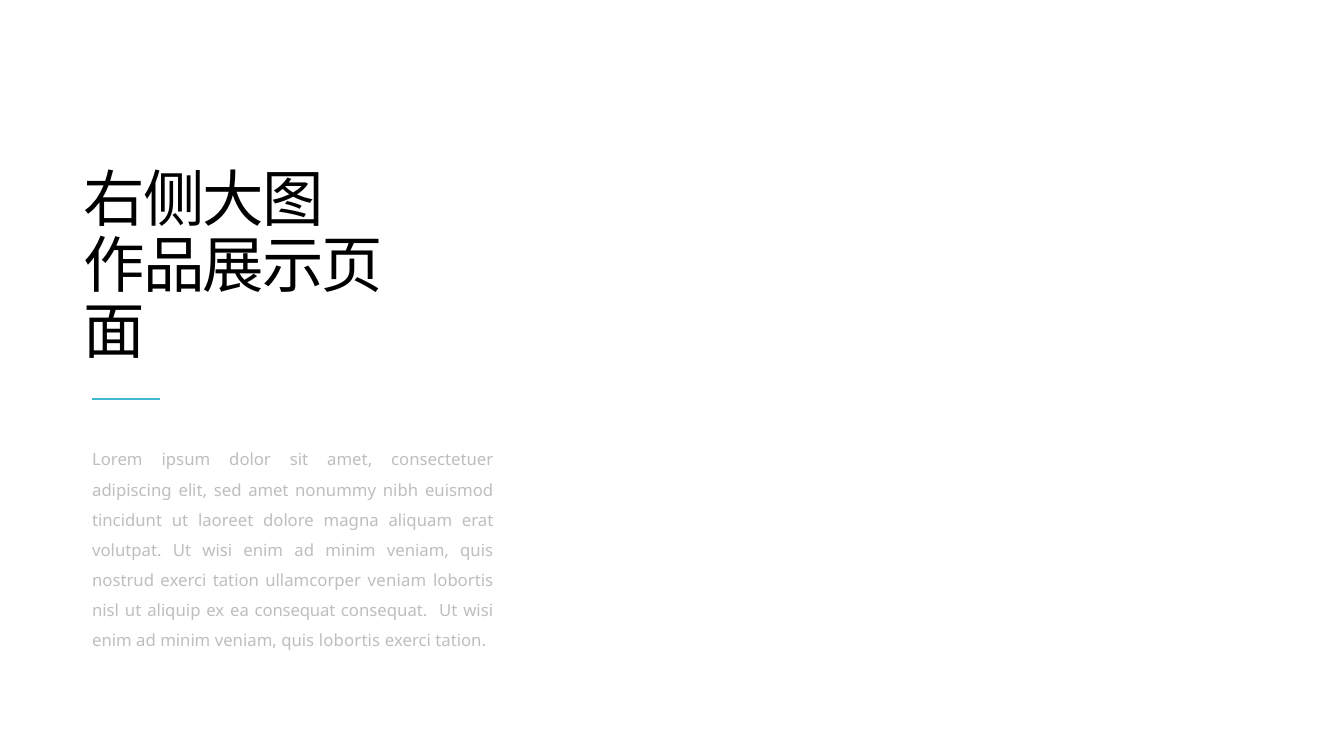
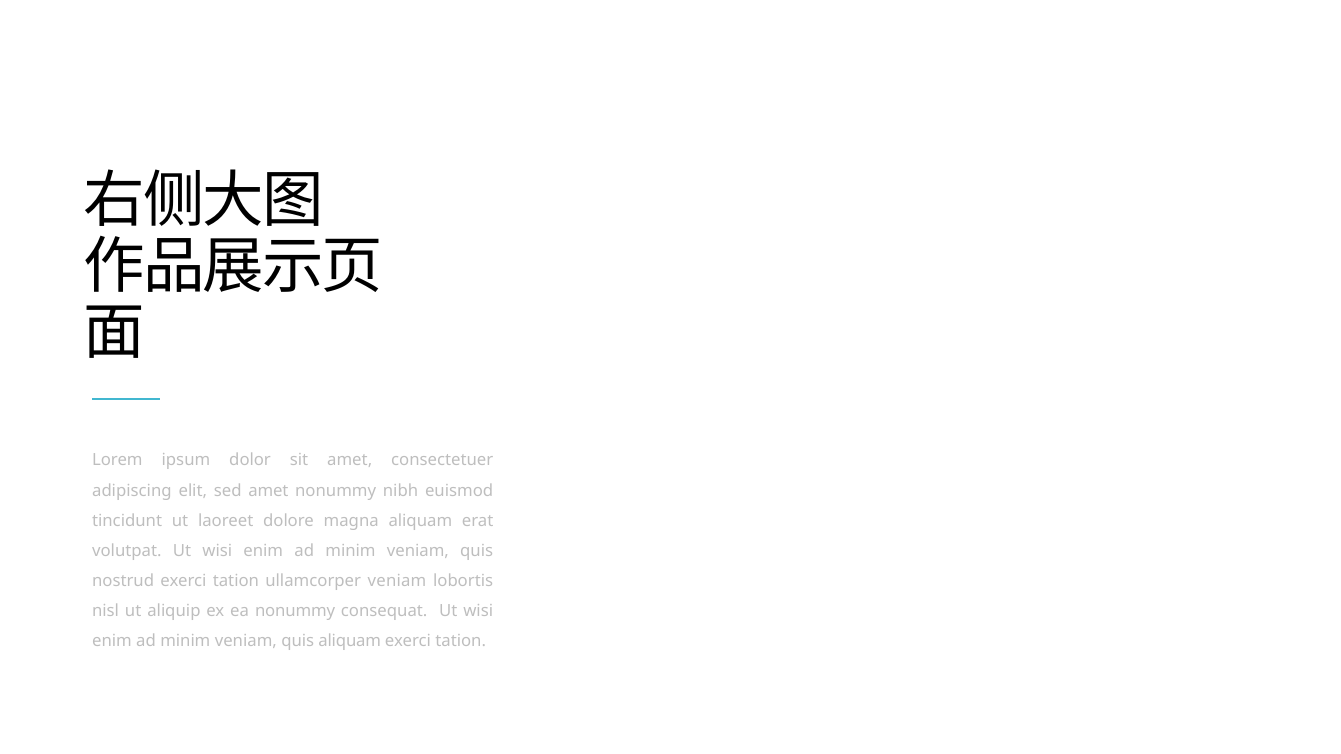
ea consequat: consequat -> nonummy
quis lobortis: lobortis -> aliquam
